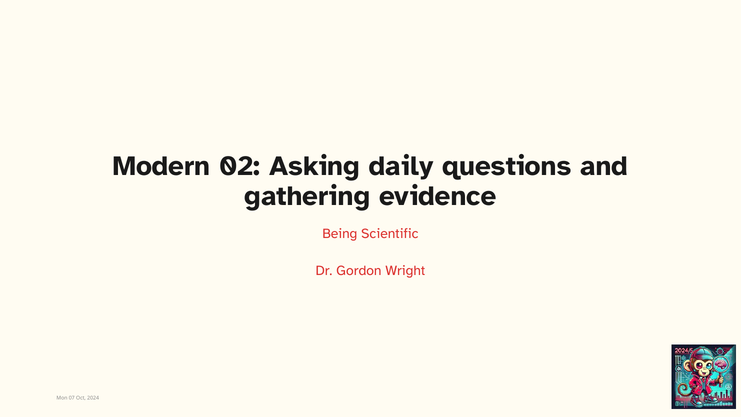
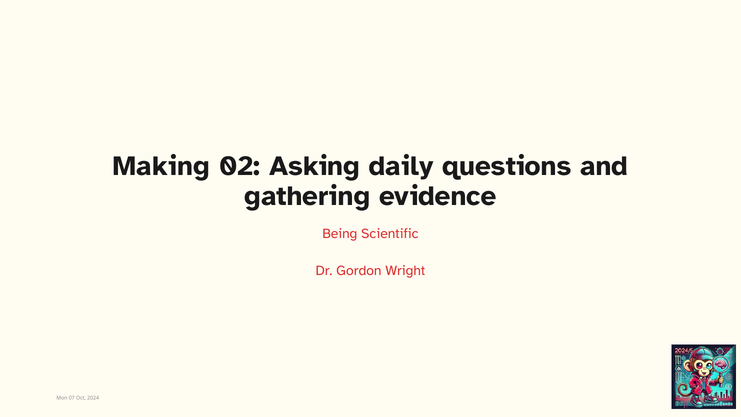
Modern: Modern -> Making
